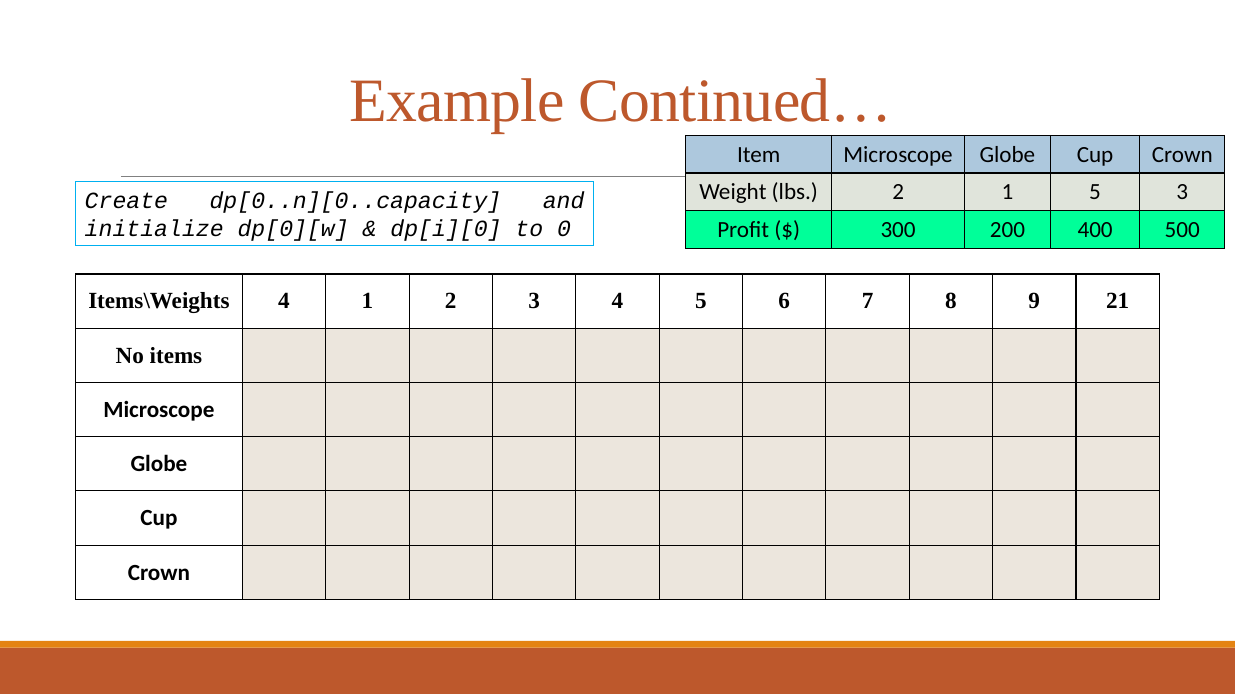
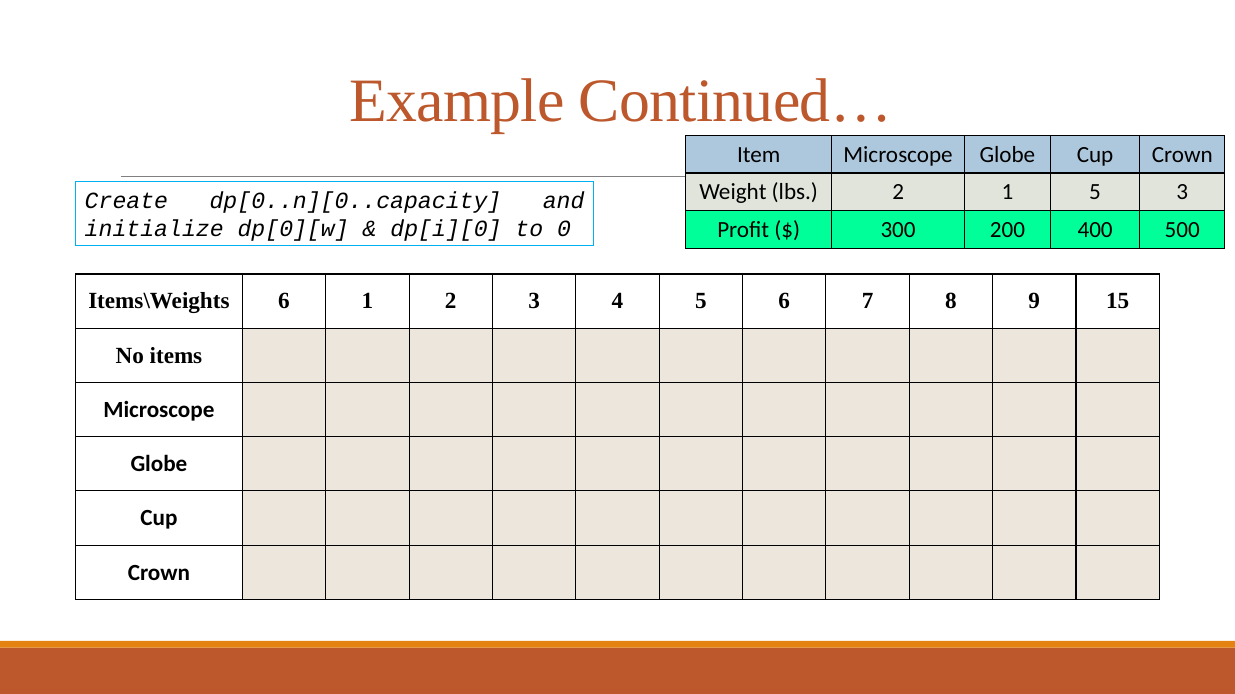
Items\Weights 4: 4 -> 6
21: 21 -> 15
